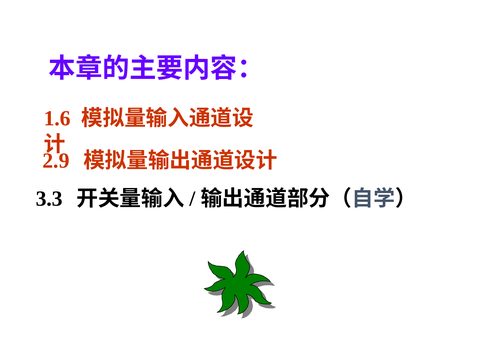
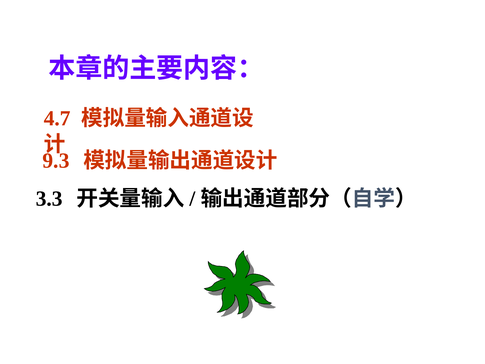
1.6: 1.6 -> 4.7
2.9: 2.9 -> 9.3
